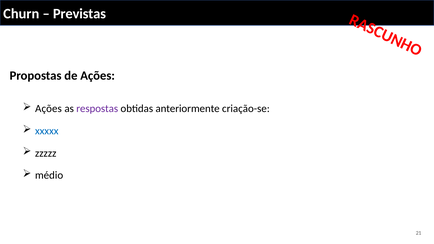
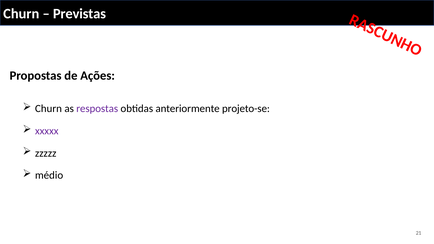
Ações at (48, 109): Ações -> Churn
criação-se: criação-se -> projeto-se
xxxxx colour: blue -> purple
